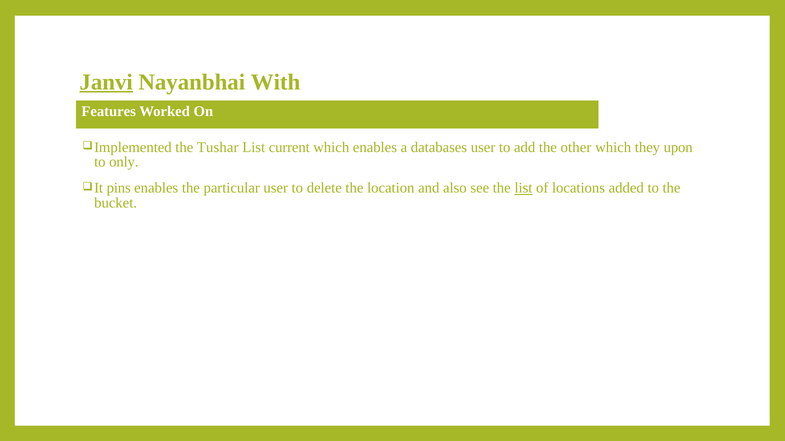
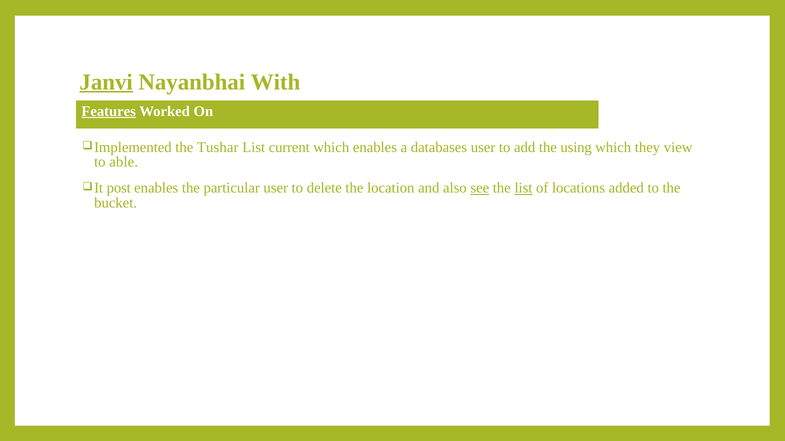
Features underline: none -> present
other: other -> using
upon: upon -> view
only: only -> able
pins: pins -> post
see underline: none -> present
